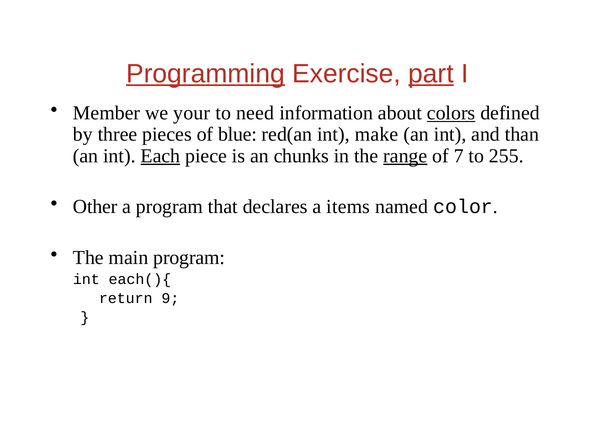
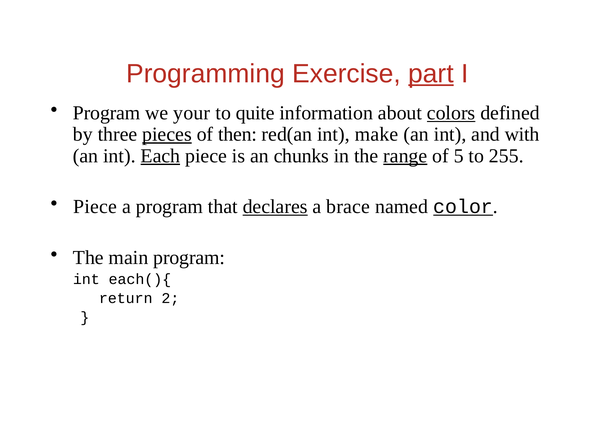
Programming underline: present -> none
Member at (107, 113): Member -> Program
need: need -> quite
pieces underline: none -> present
blue: blue -> then
than: than -> with
7: 7 -> 5
Other at (95, 206): Other -> Piece
declares underline: none -> present
items: items -> brace
color underline: none -> present
9: 9 -> 2
